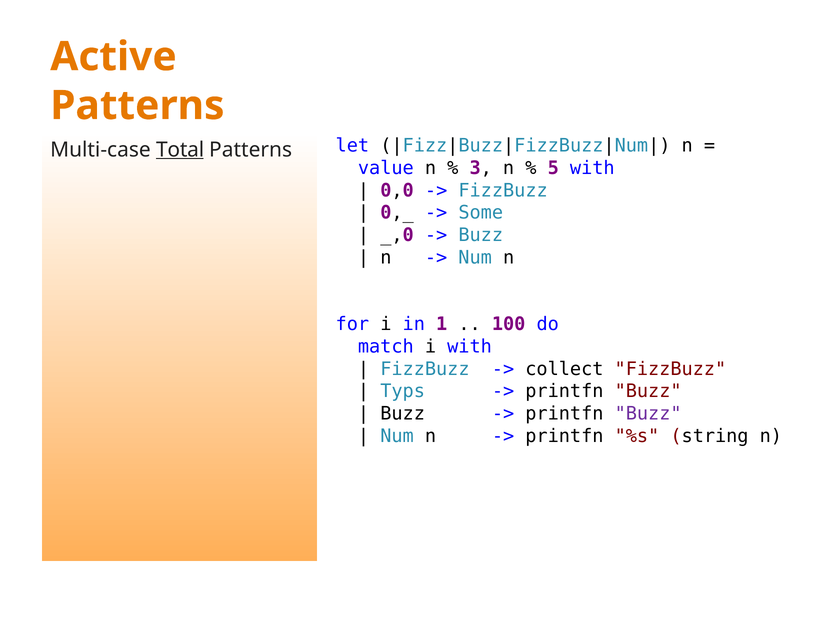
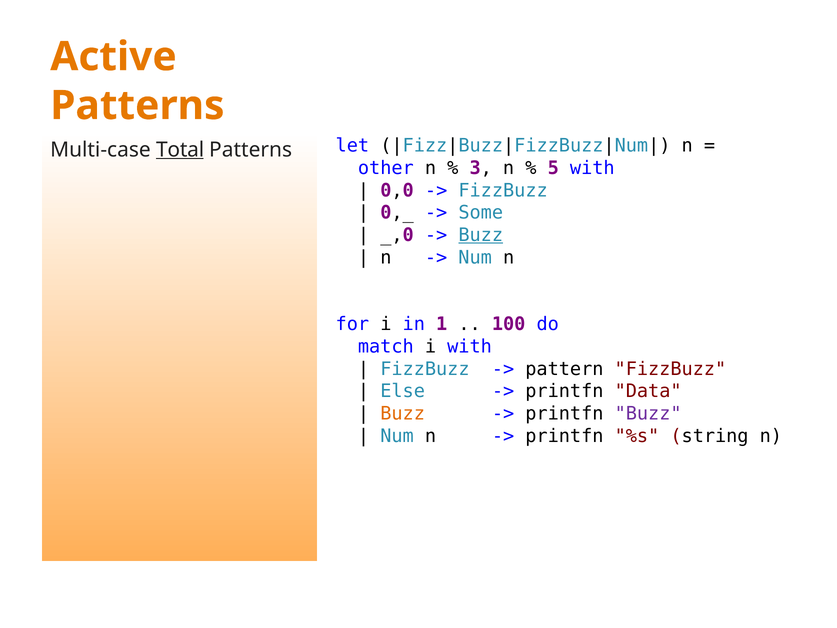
value: value -> other
Buzz at (481, 235) underline: none -> present
collect: collect -> pattern
Typs: Typs -> Else
Buzz at (648, 391): Buzz -> Data
Buzz at (403, 413) colour: black -> orange
